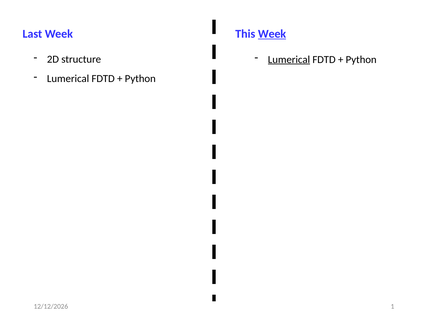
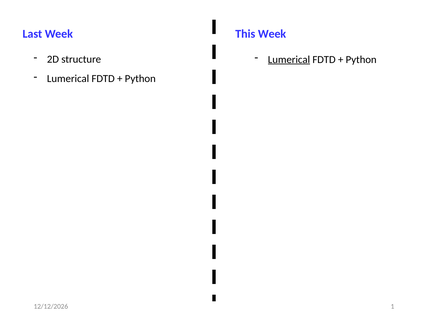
Week at (272, 34) underline: present -> none
